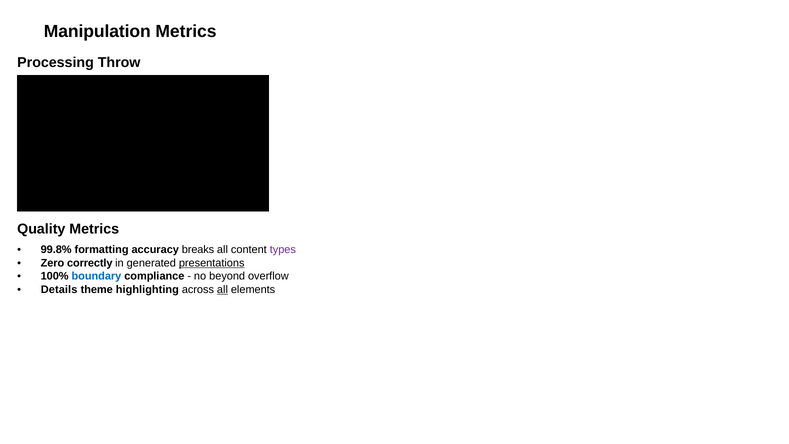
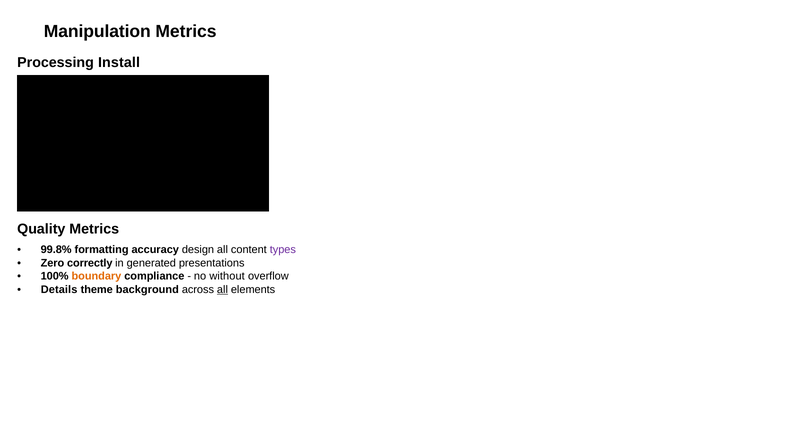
Throw: Throw -> Install
breaks: breaks -> design
presentations underline: present -> none
boundary colour: blue -> orange
beyond: beyond -> without
highlighting: highlighting -> background
